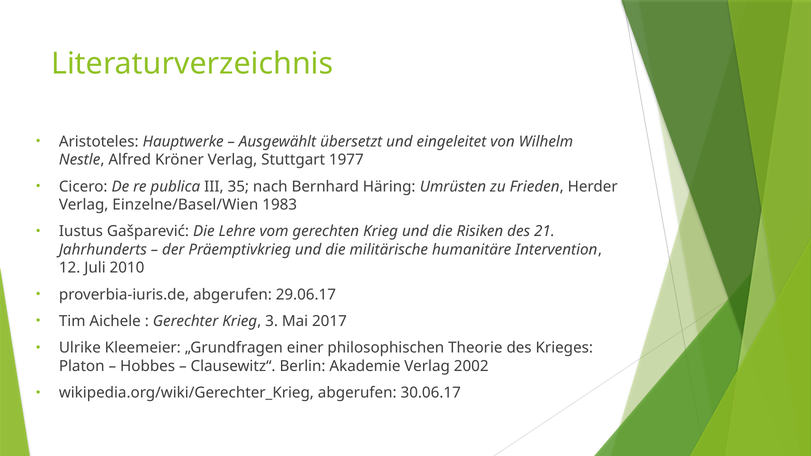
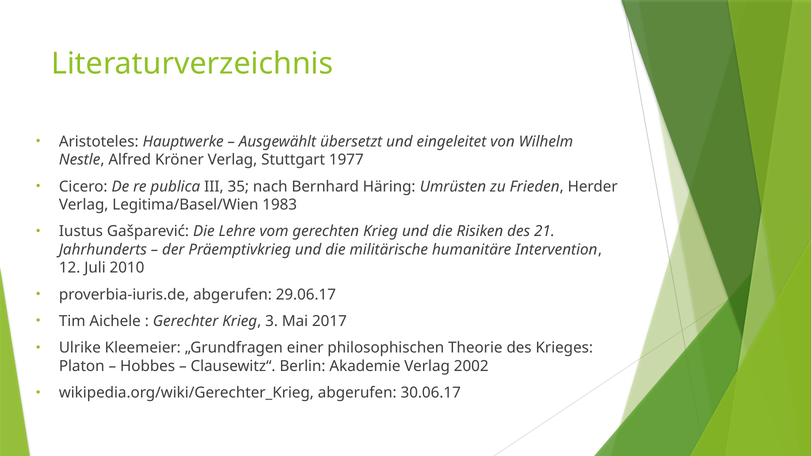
Einzelne/Basel/Wien: Einzelne/Basel/Wien -> Legitima/Basel/Wien
